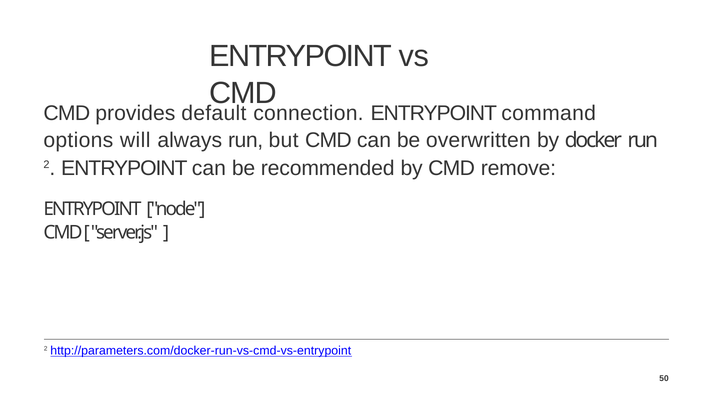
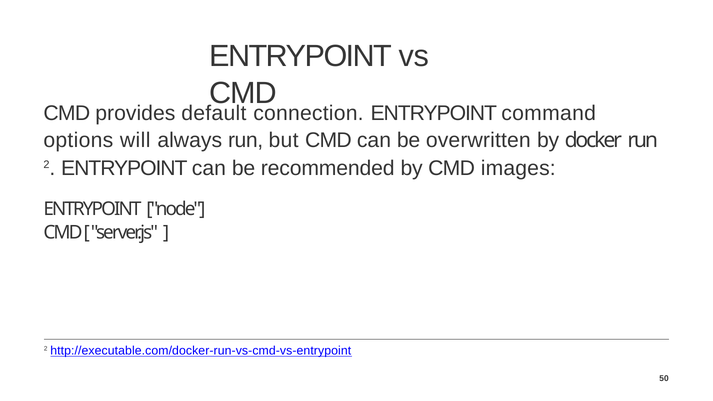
remove: remove -> images
http://parameters.com/docker-run-vs-cmd-vs-entrypoint: http://parameters.com/docker-run-vs-cmd-vs-entrypoint -> http://executable.com/docker-run-vs-cmd-vs-entrypoint
